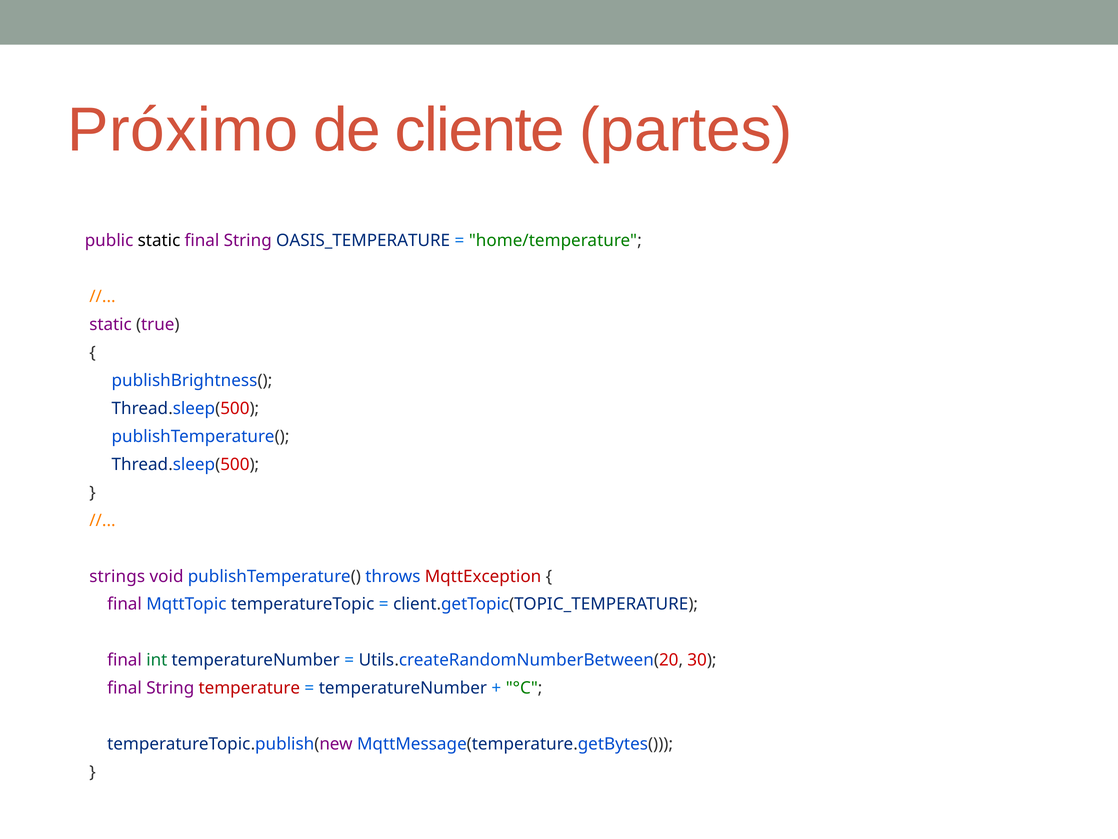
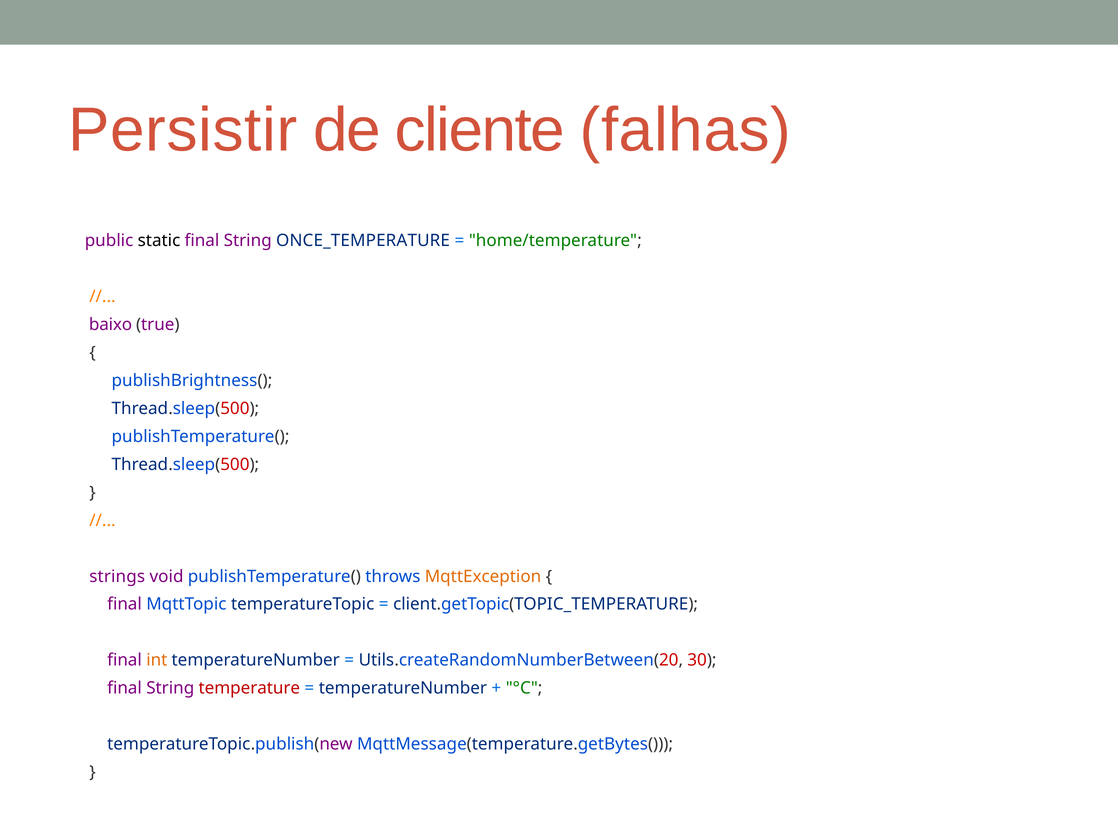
Próximo: Próximo -> Persistir
partes: partes -> falhas
OASIS_TEMPERATURE: OASIS_TEMPERATURE -> ONCE_TEMPERATURE
static at (110, 324): static -> baixo
MqttException colour: red -> orange
int colour: green -> orange
